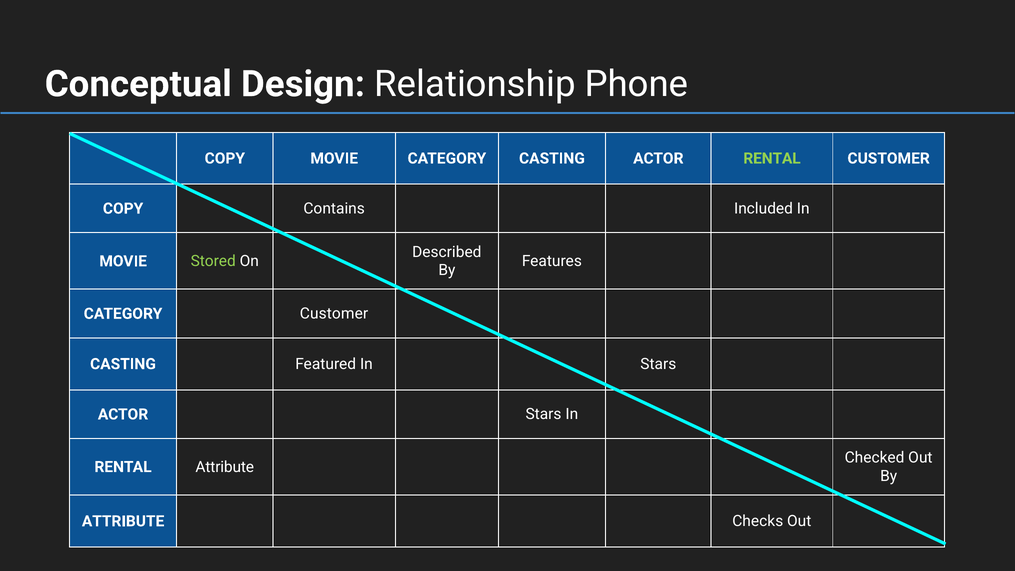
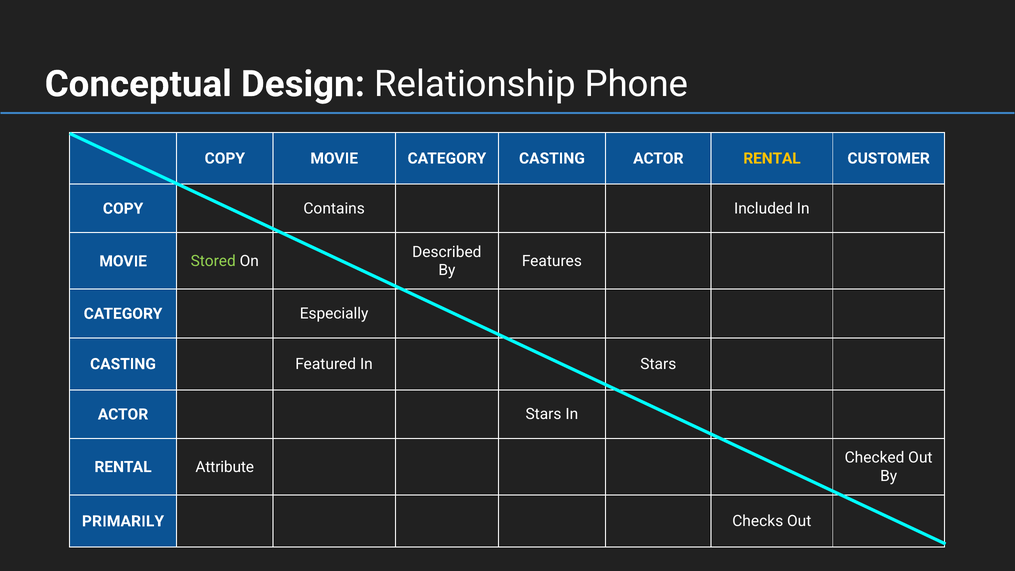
RENTAL at (772, 158) colour: light green -> yellow
CATEGORY Customer: Customer -> Especially
ATTRIBUTE at (123, 521): ATTRIBUTE -> PRIMARILY
